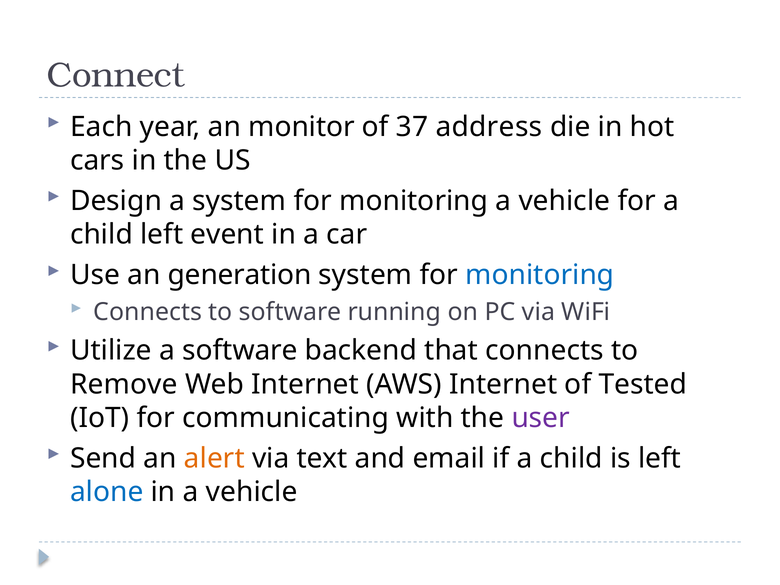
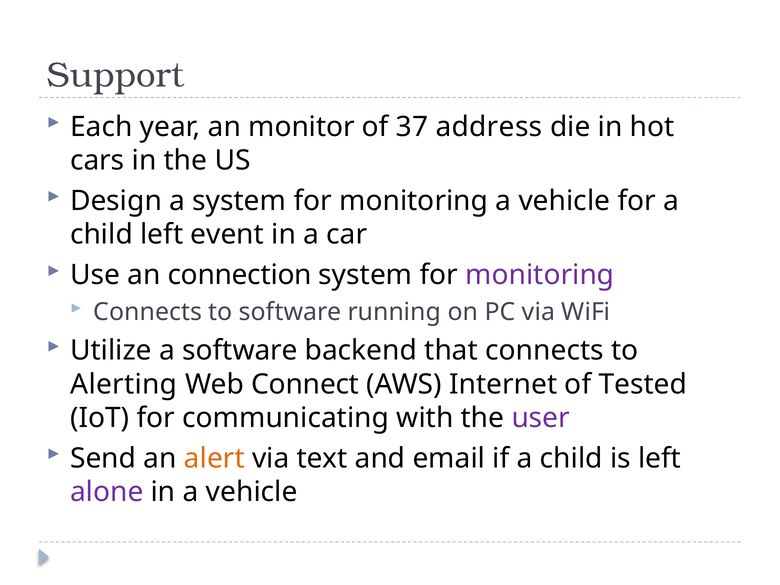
Connect: Connect -> Support
generation: generation -> connection
monitoring at (540, 275) colour: blue -> purple
Remove: Remove -> Alerting
Web Internet: Internet -> Connect
alone colour: blue -> purple
